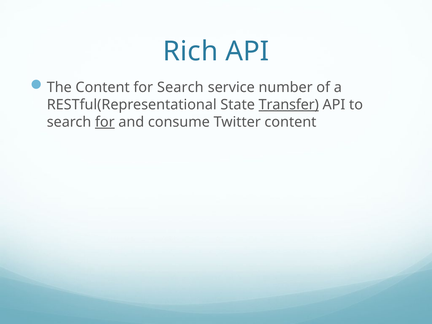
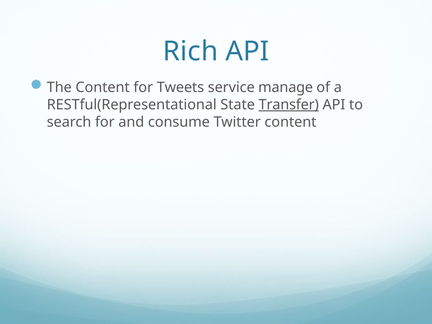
for Search: Search -> Tweets
number: number -> manage
for at (105, 122) underline: present -> none
